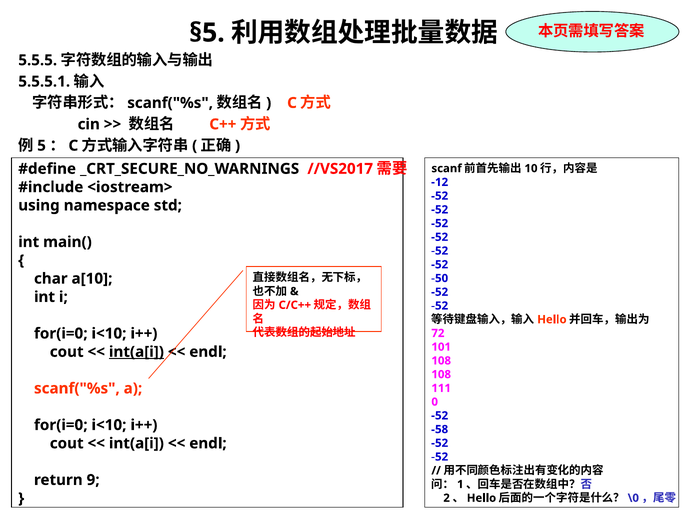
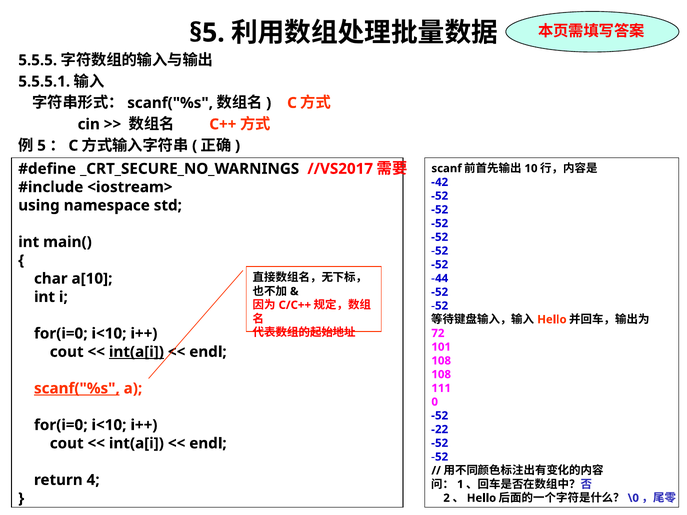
-12: -12 -> -42
-50: -50 -> -44
scanf("%s at (77, 389) underline: none -> present
-58: -58 -> -22
9: 9 -> 4
